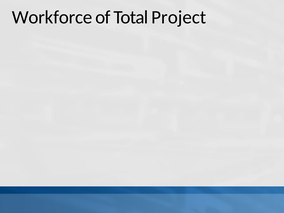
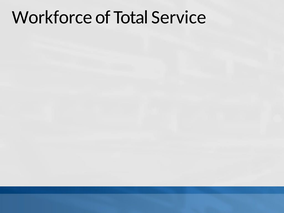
Project: Project -> Service
